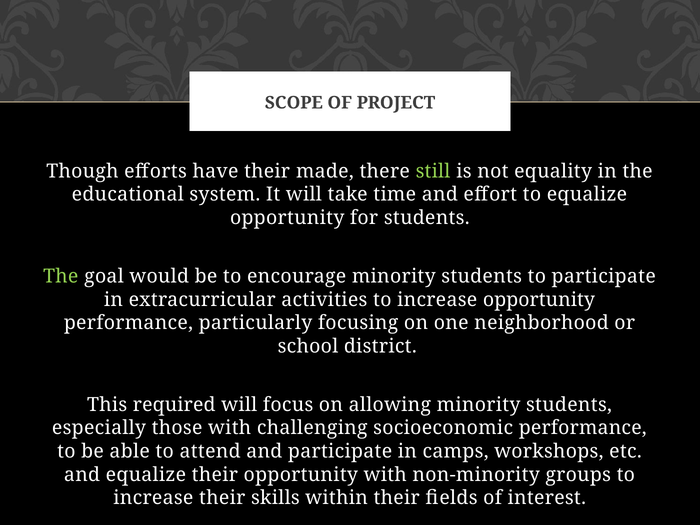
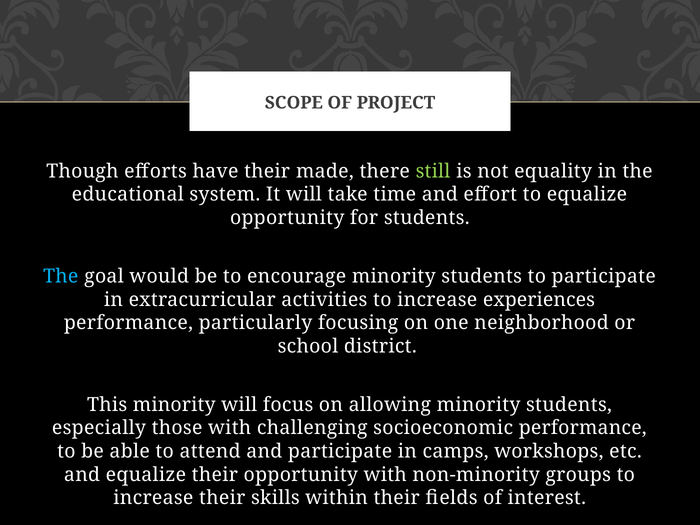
The at (61, 276) colour: light green -> light blue
increase opportunity: opportunity -> experiences
This required: required -> minority
